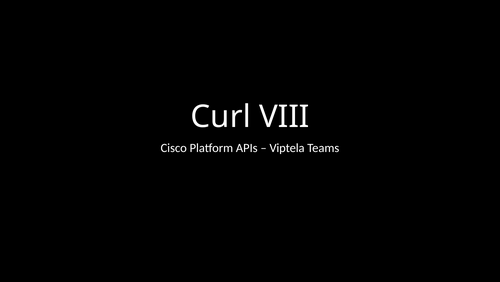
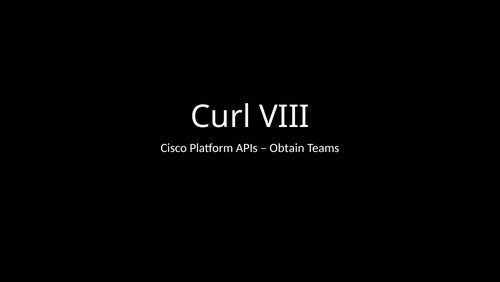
Viptela: Viptela -> Obtain
